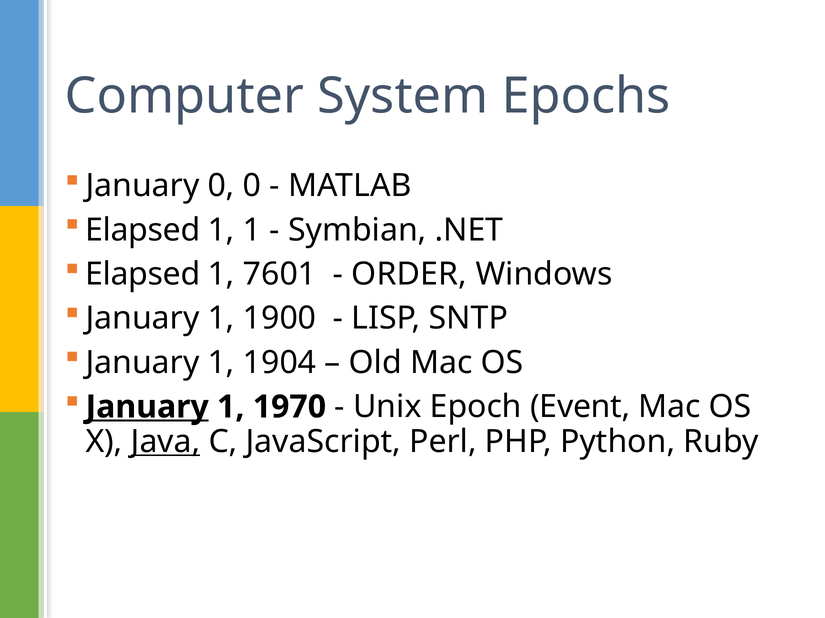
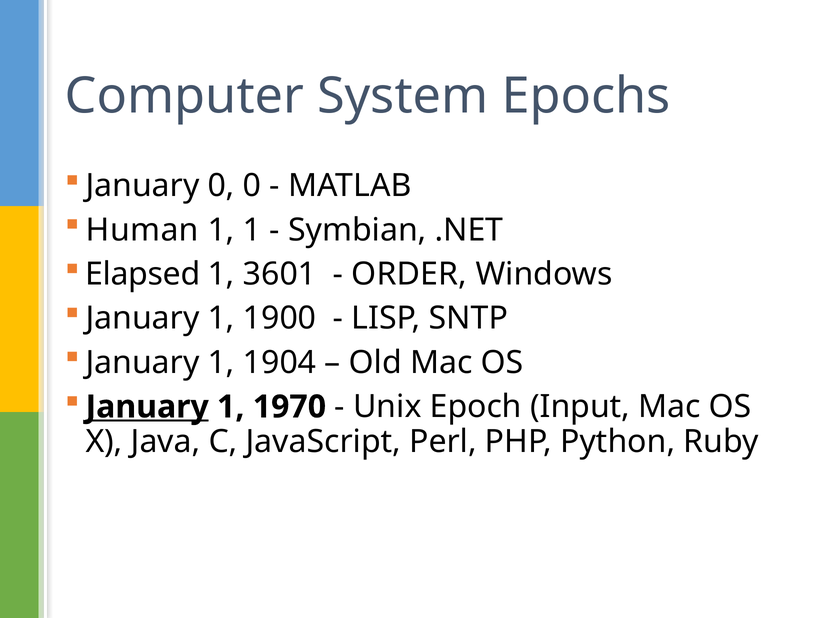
Elapsed at (143, 230): Elapsed -> Human
7601: 7601 -> 3601
Event: Event -> Input
Java underline: present -> none
